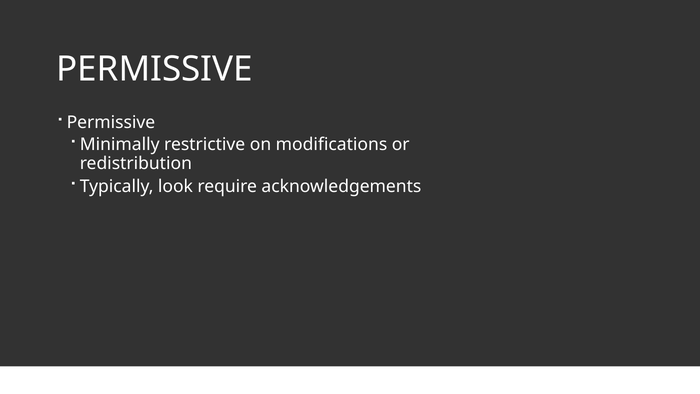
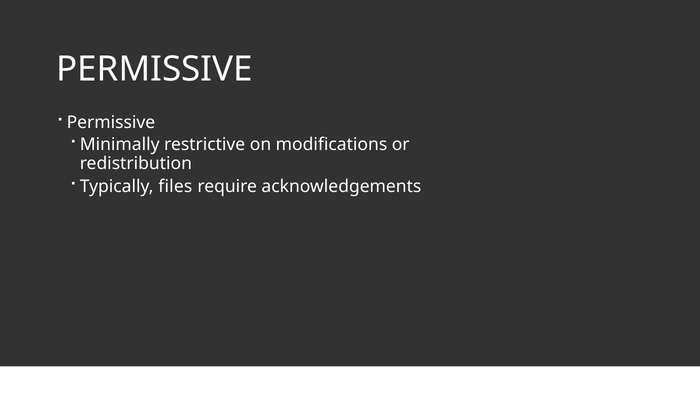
look: look -> files
